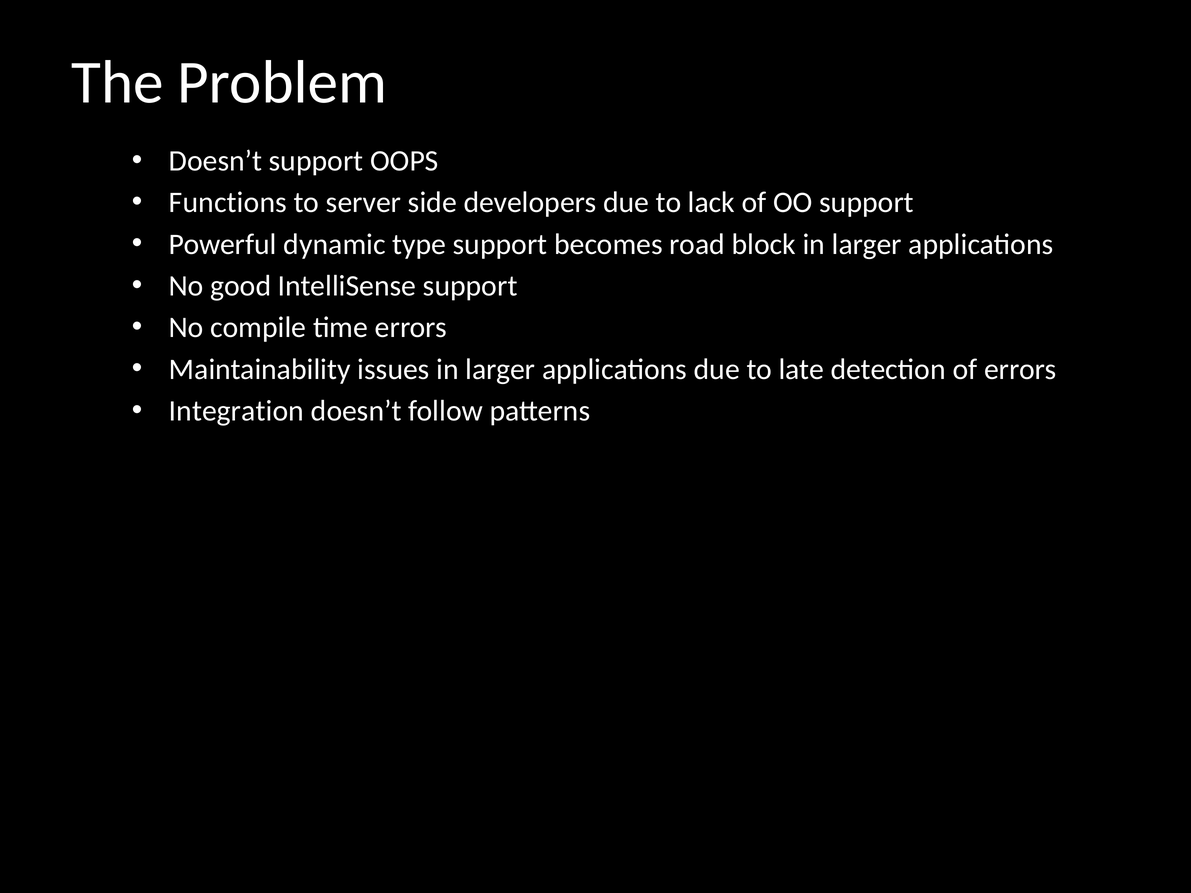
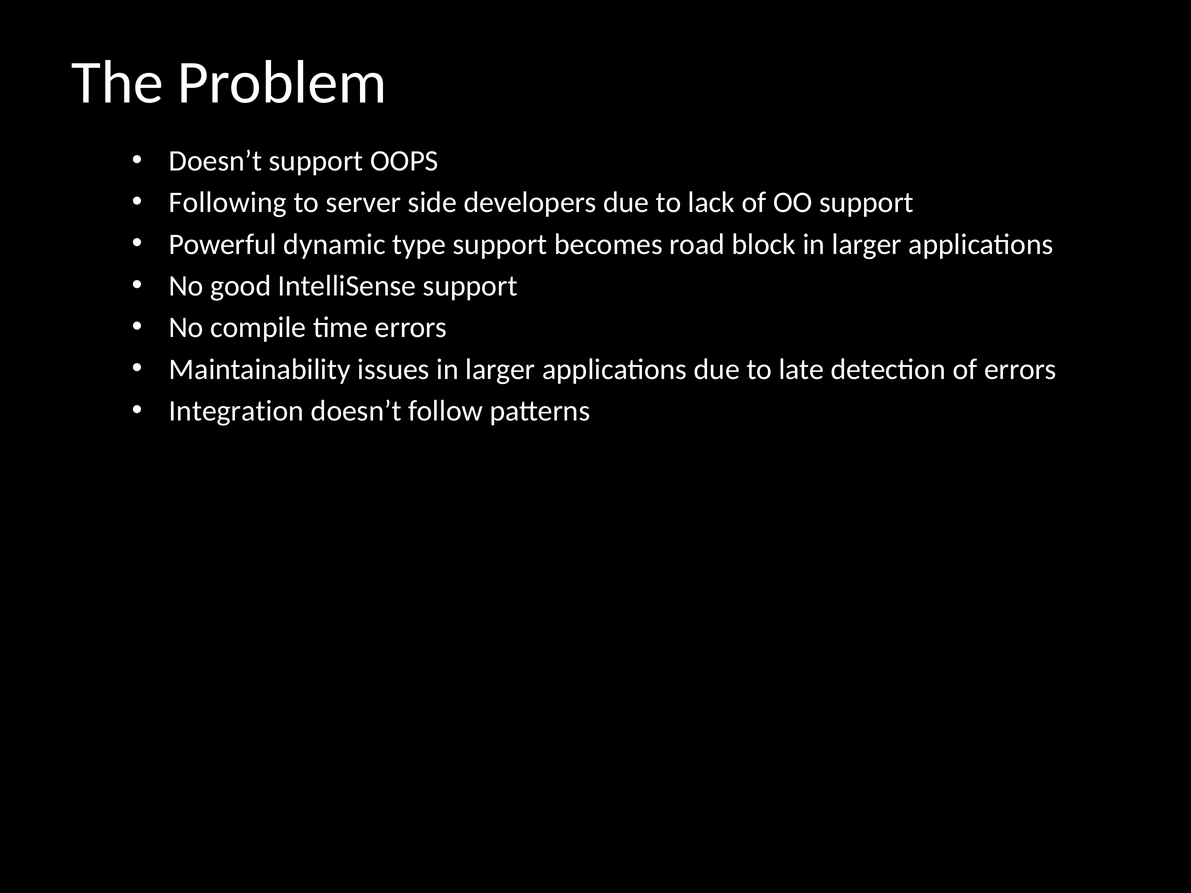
Functions: Functions -> Following
